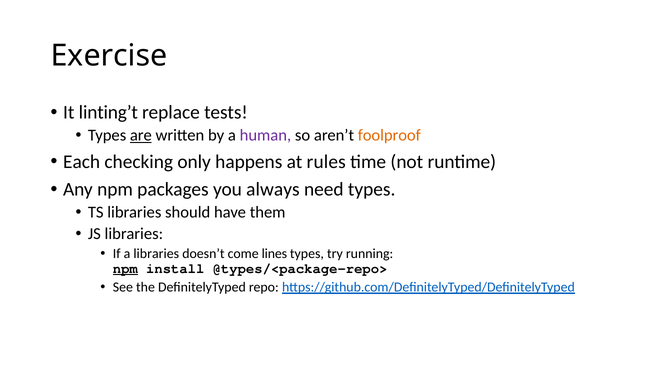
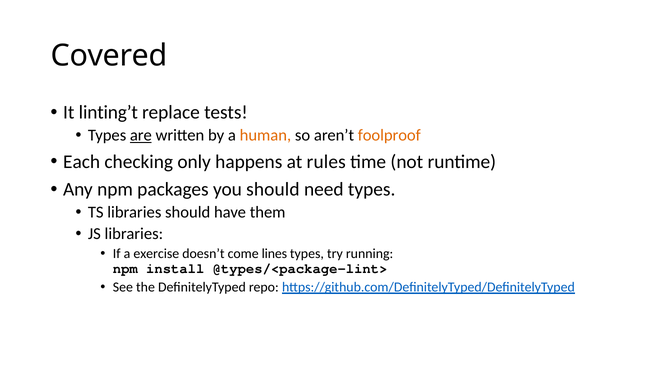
Exercise: Exercise -> Covered
human colour: purple -> orange
you always: always -> should
a libraries: libraries -> exercise
npm at (125, 268) underline: present -> none
@types/<package-repo>: @types/<package-repo> -> @types/<package-lint>
